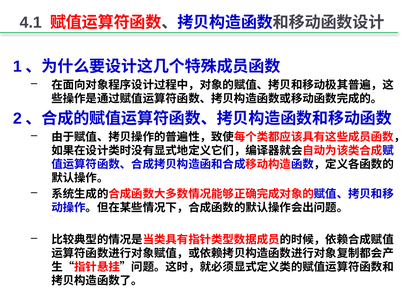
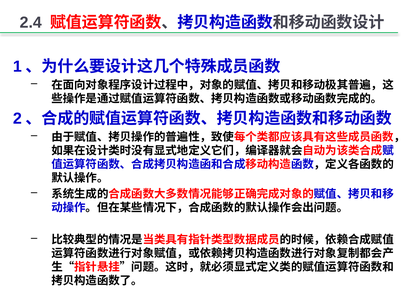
4.1: 4.1 -> 2.4
